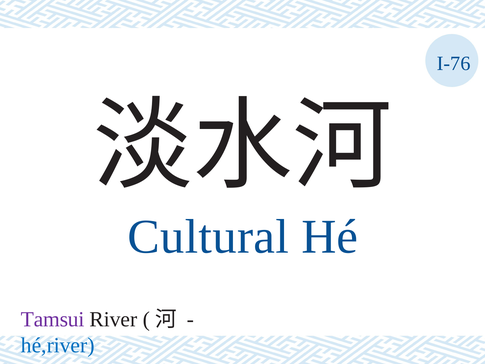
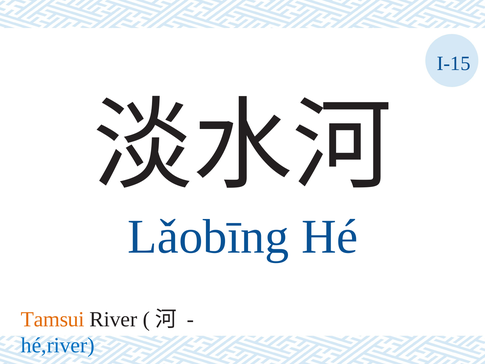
I-76: I-76 -> I-15
Cultural: Cultural -> Lǎobīng
Tamsui colour: purple -> orange
